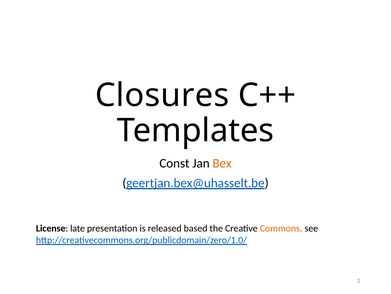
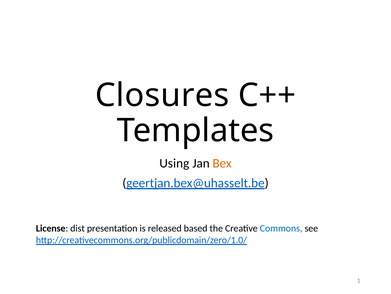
Const: Const -> Using
late: late -> dist
Commons colour: orange -> blue
